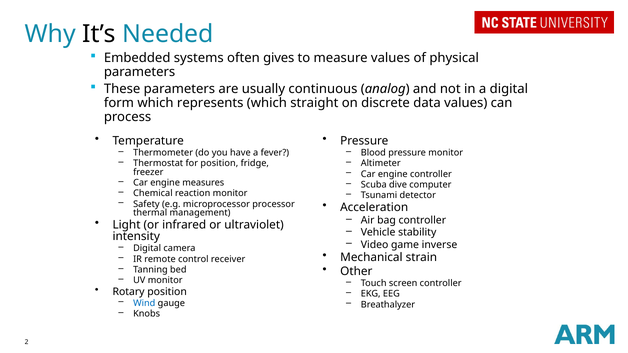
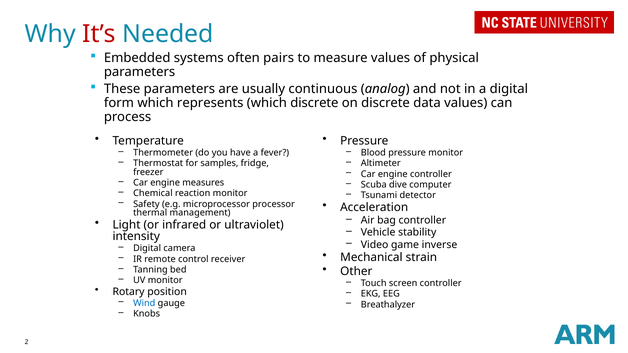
It’s colour: black -> red
gives: gives -> pairs
which straight: straight -> discrete
for position: position -> samples
